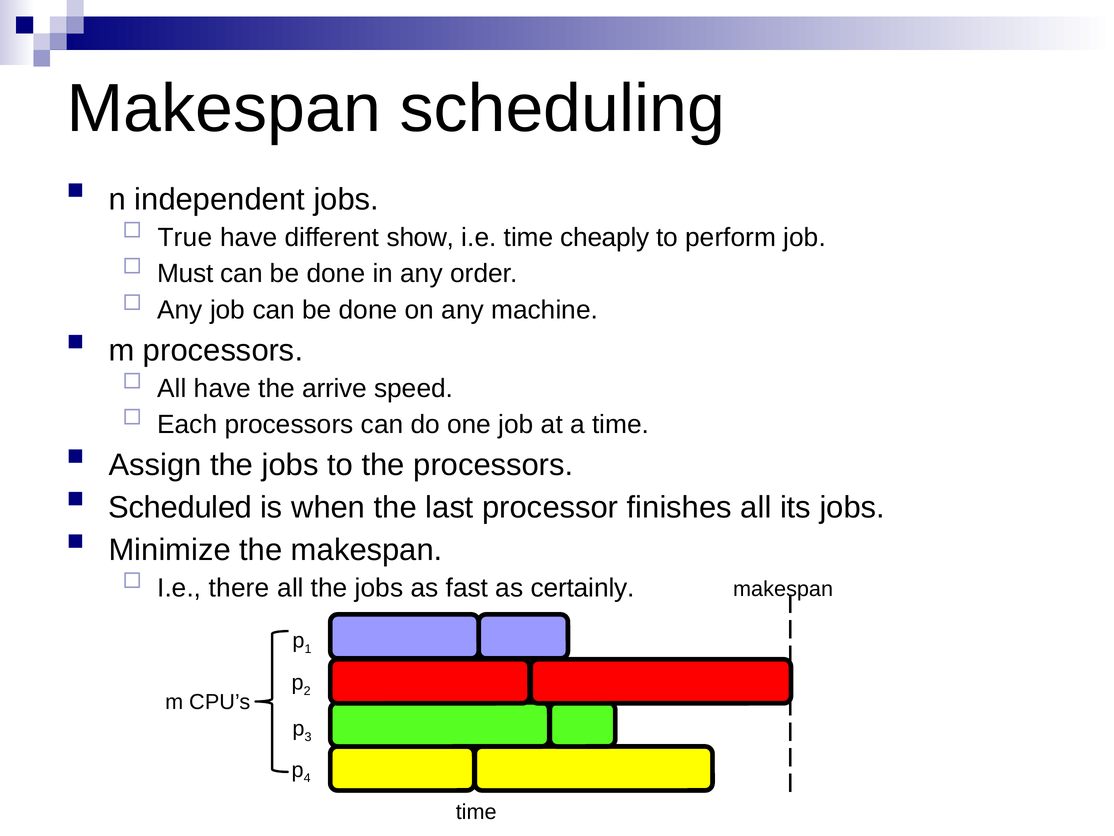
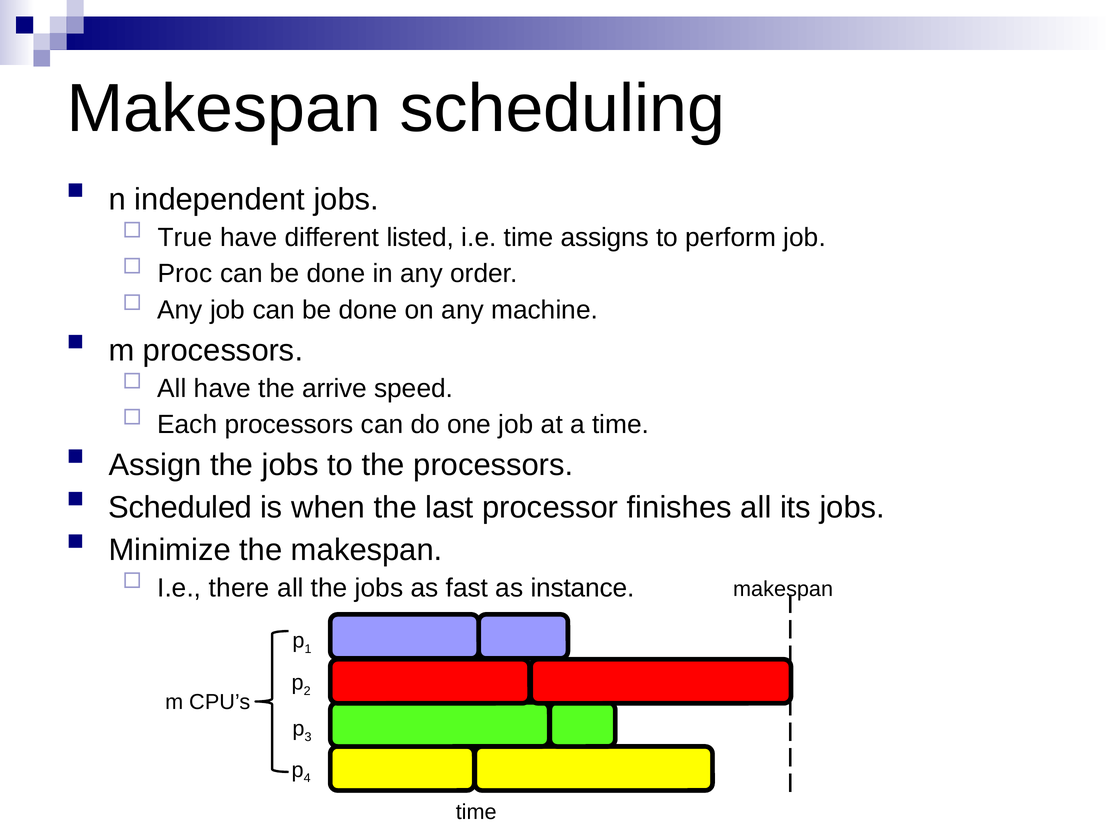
show: show -> listed
cheaply: cheaply -> assigns
Must: Must -> Proc
certainly: certainly -> instance
